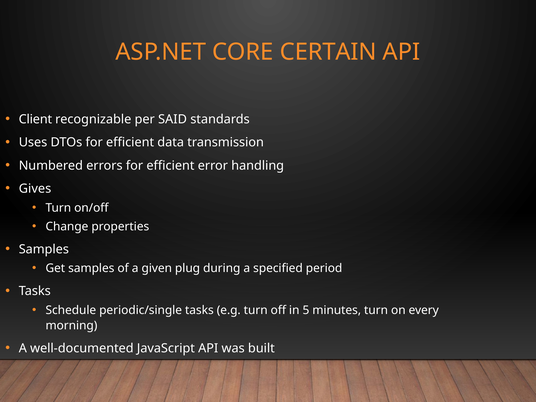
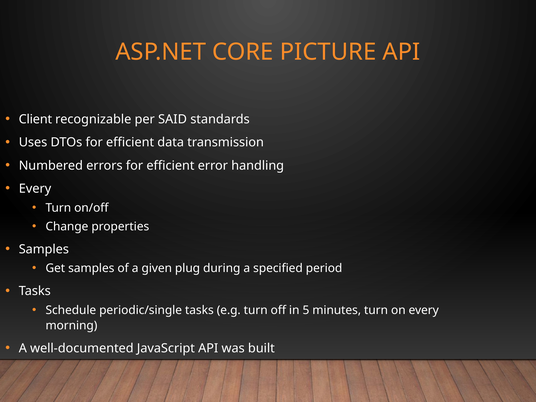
CERTAIN: CERTAIN -> PICTURE
Gives at (35, 189): Gives -> Every
